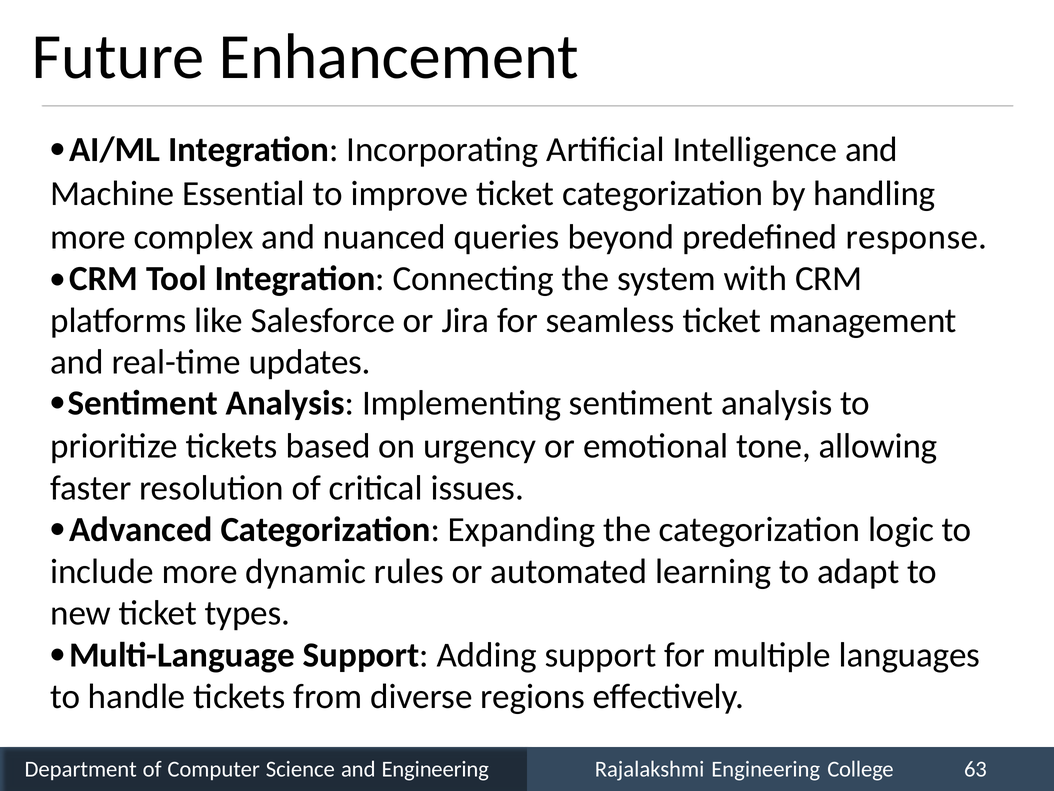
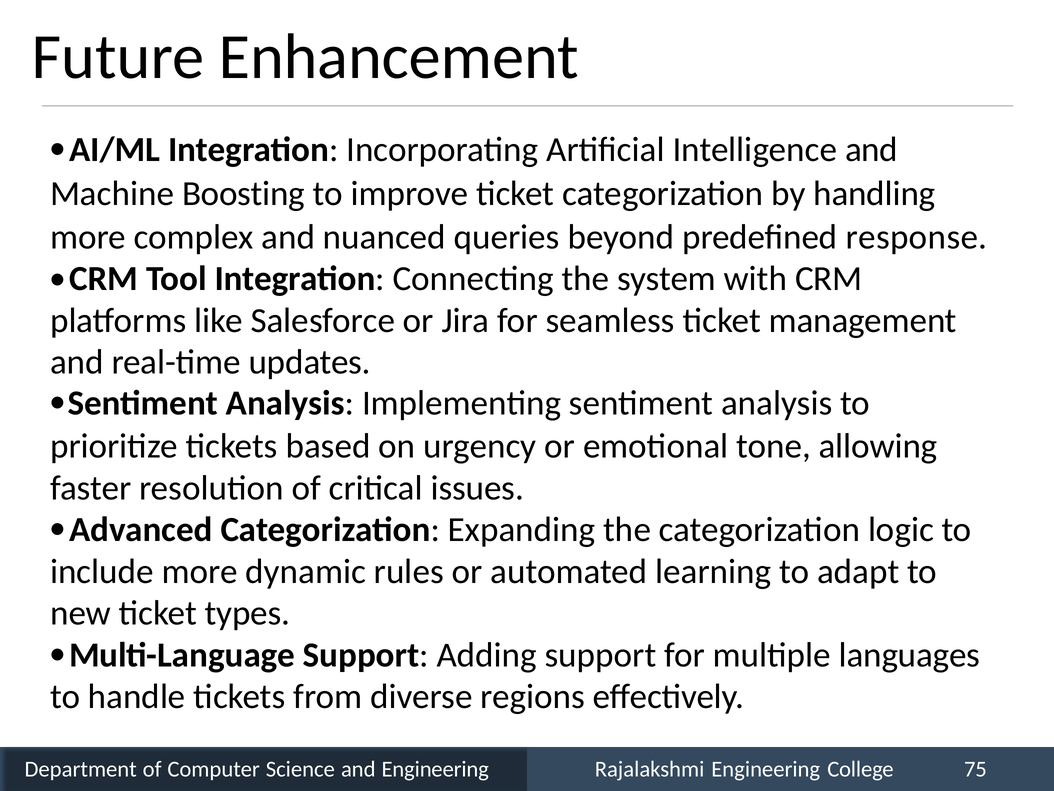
Essential: Essential -> Boosting
63: 63 -> 75
